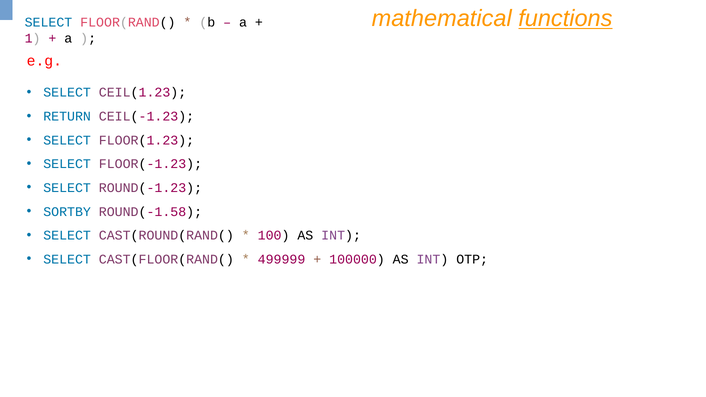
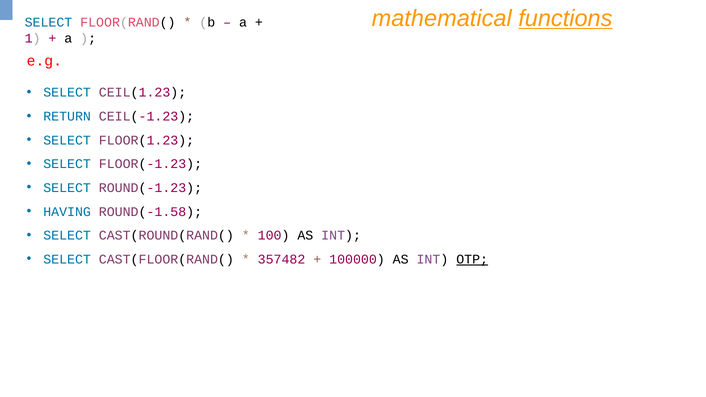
SORTBY: SORTBY -> HAVING
499999: 499999 -> 357482
OTP underline: none -> present
